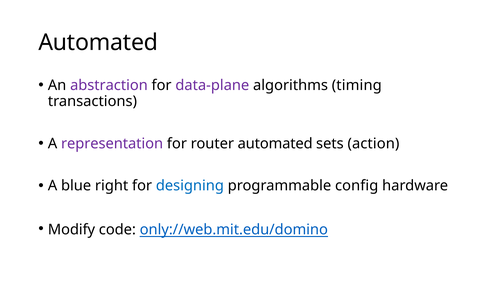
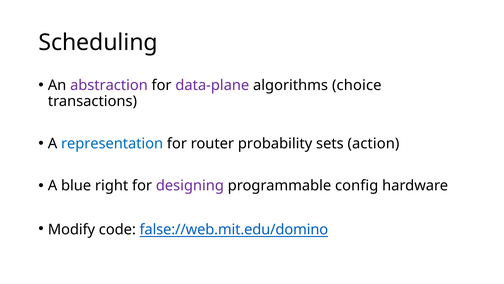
Automated at (98, 42): Automated -> Scheduling
timing: timing -> choice
representation colour: purple -> blue
router automated: automated -> probability
designing colour: blue -> purple
only://web.mit.edu/domino: only://web.mit.edu/domino -> false://web.mit.edu/domino
